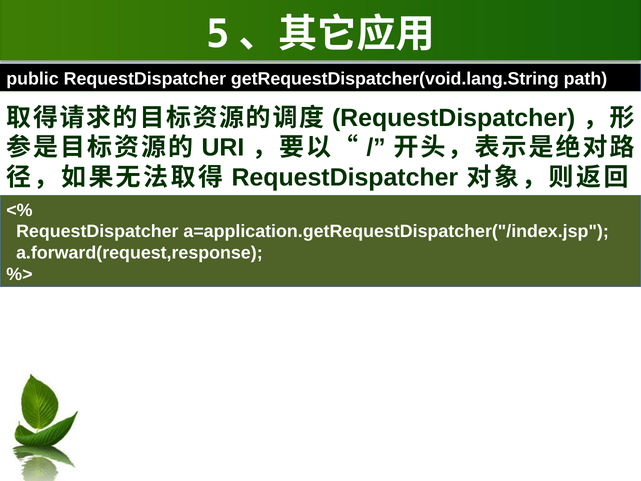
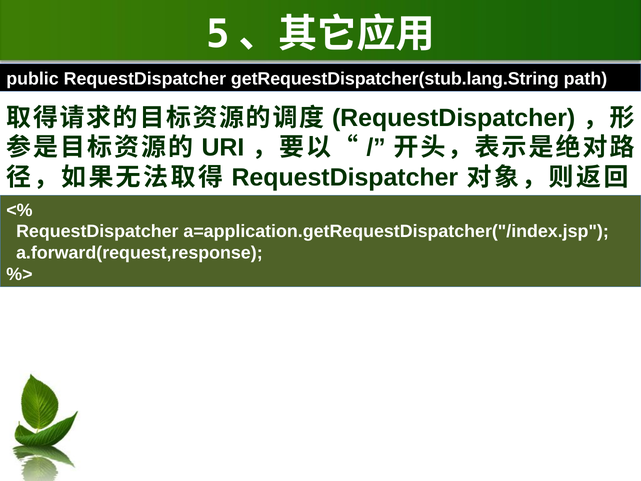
getRequestDispatcher(void.lang.String: getRequestDispatcher(void.lang.String -> getRequestDispatcher(stub.lang.String
